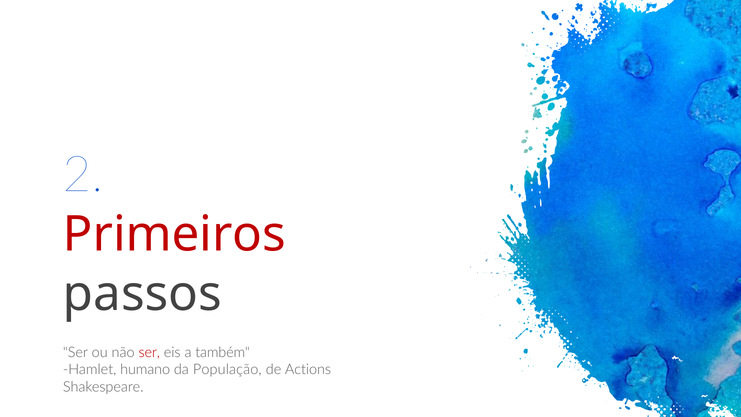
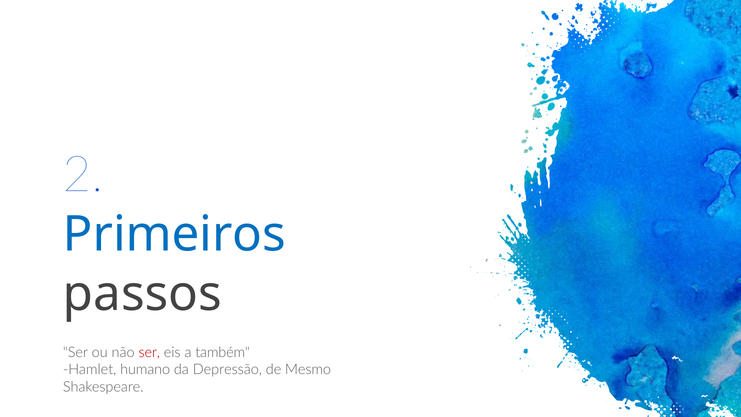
Primeiros colour: red -> blue
População: População -> Depressão
Actions: Actions -> Mesmo
